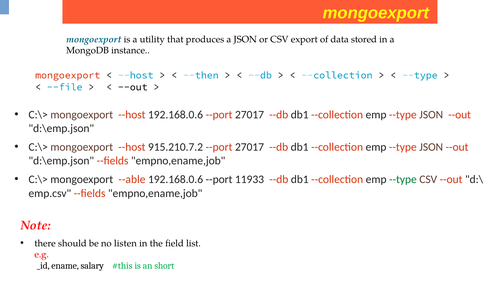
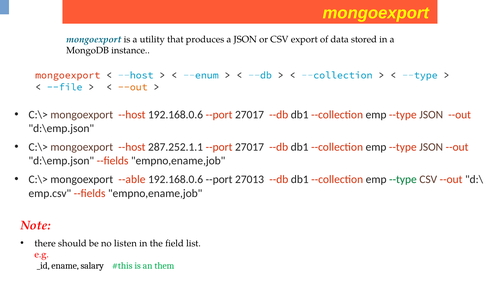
--then: --then -> --enum
--out at (133, 87) colour: black -> orange
915.210.7.2: 915.210.7.2 -> 287.252.1.1
11933: 11933 -> 27013
short: short -> them
